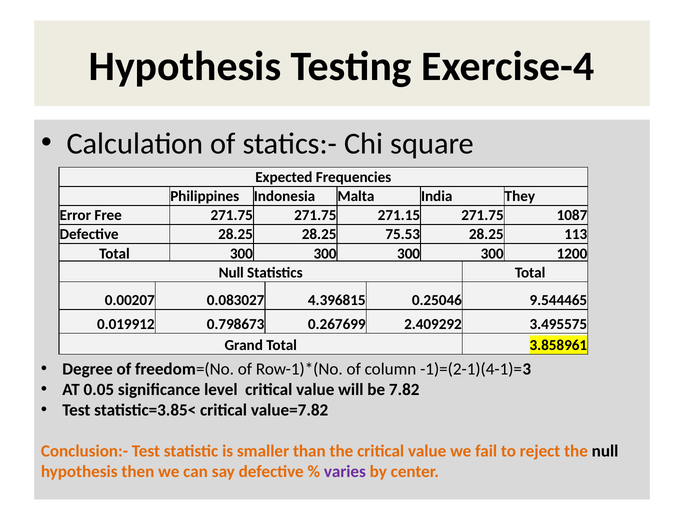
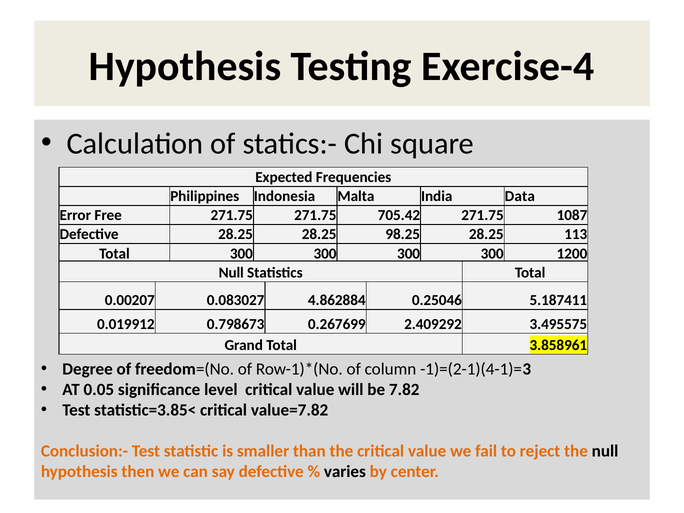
They: They -> Data
271.15: 271.15 -> 705.42
75.53: 75.53 -> 98.25
4.396815: 4.396815 -> 4.862884
9.544465: 9.544465 -> 5.187411
varies colour: purple -> black
